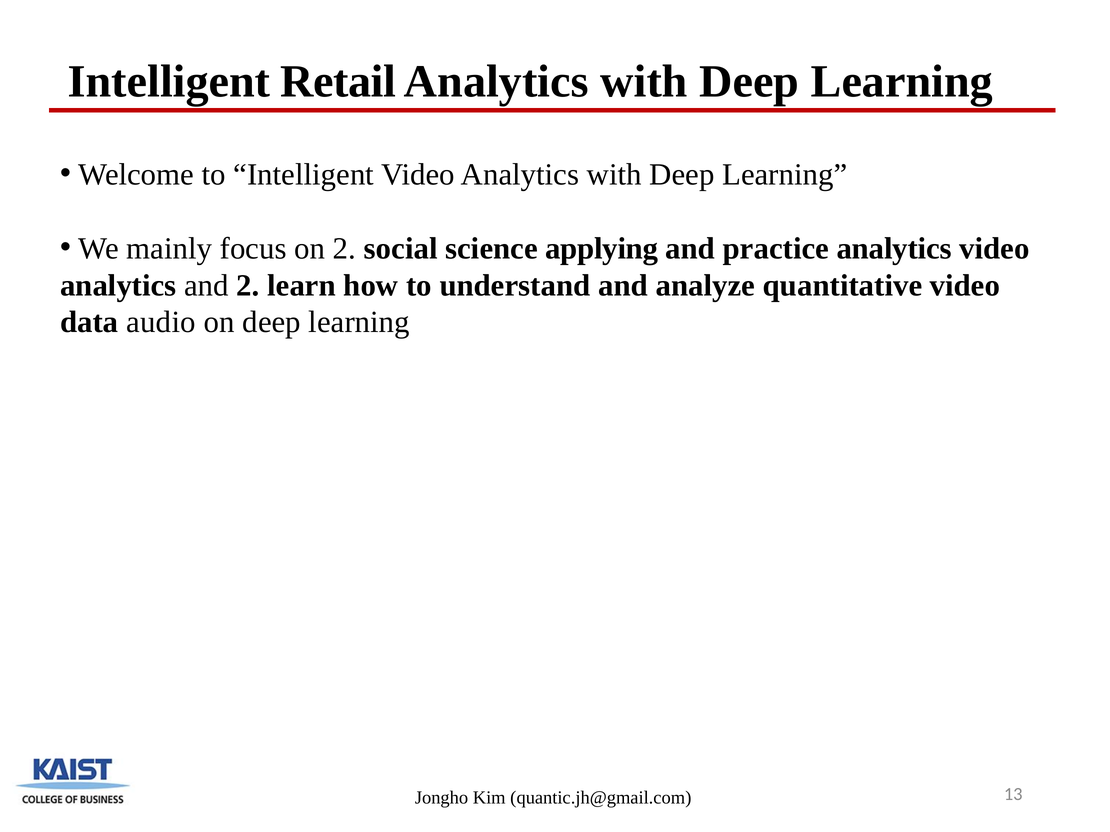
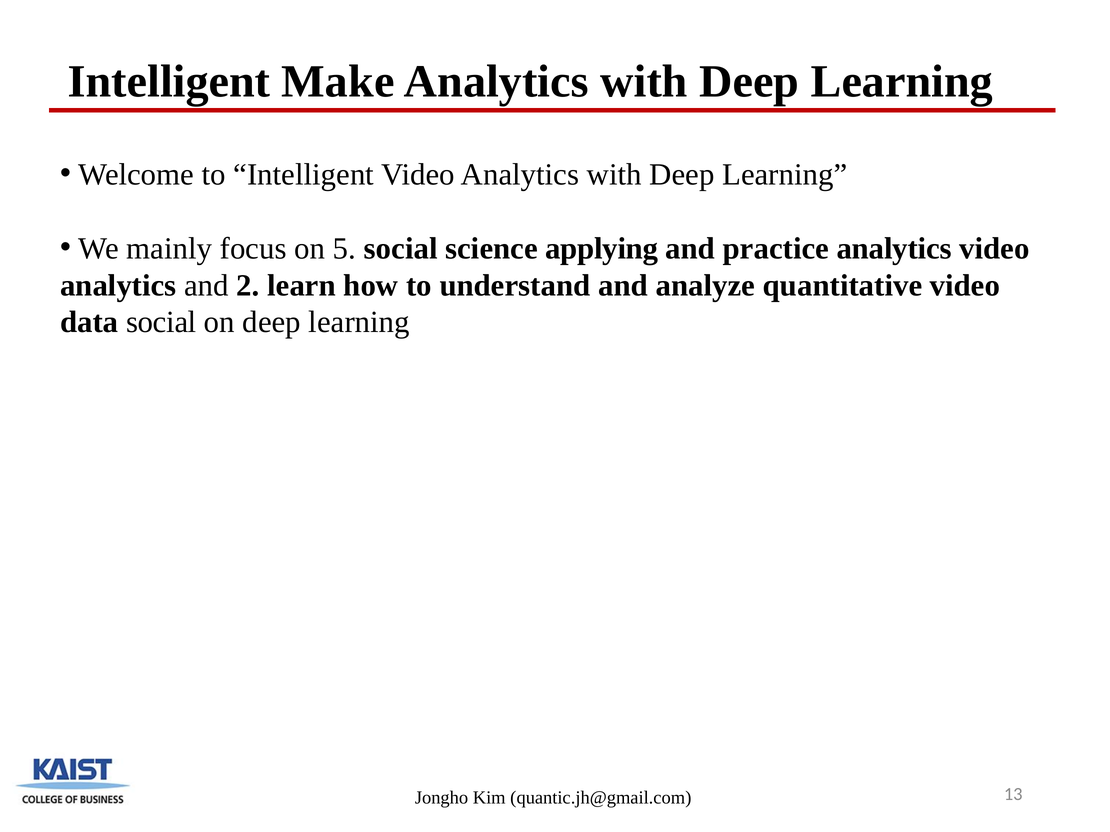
Retail: Retail -> Make
on 2: 2 -> 5
data audio: audio -> social
